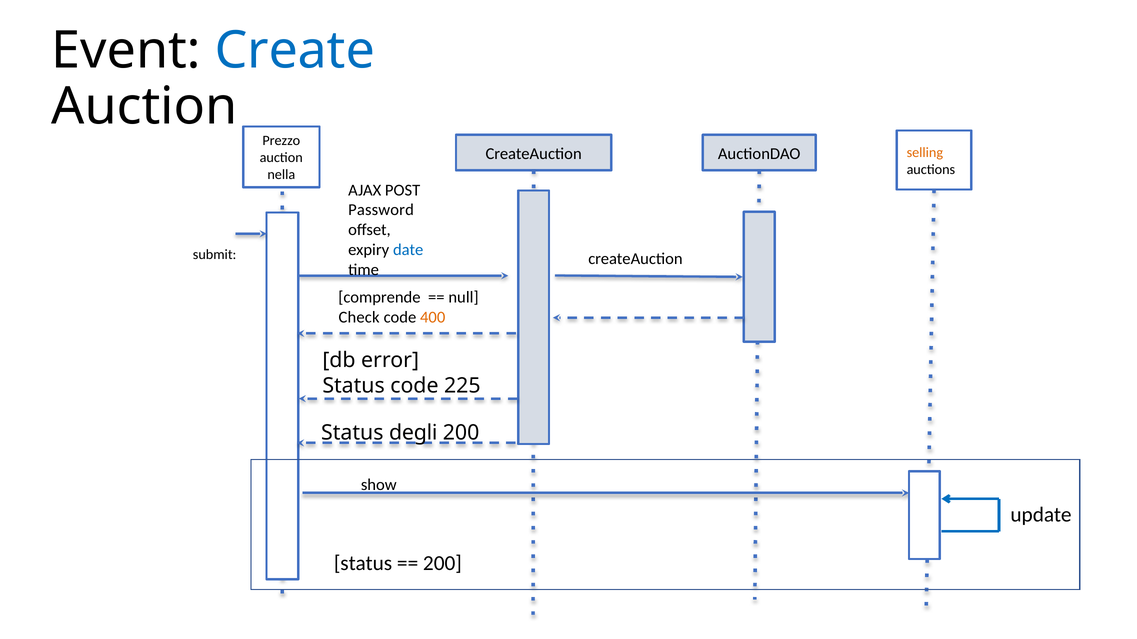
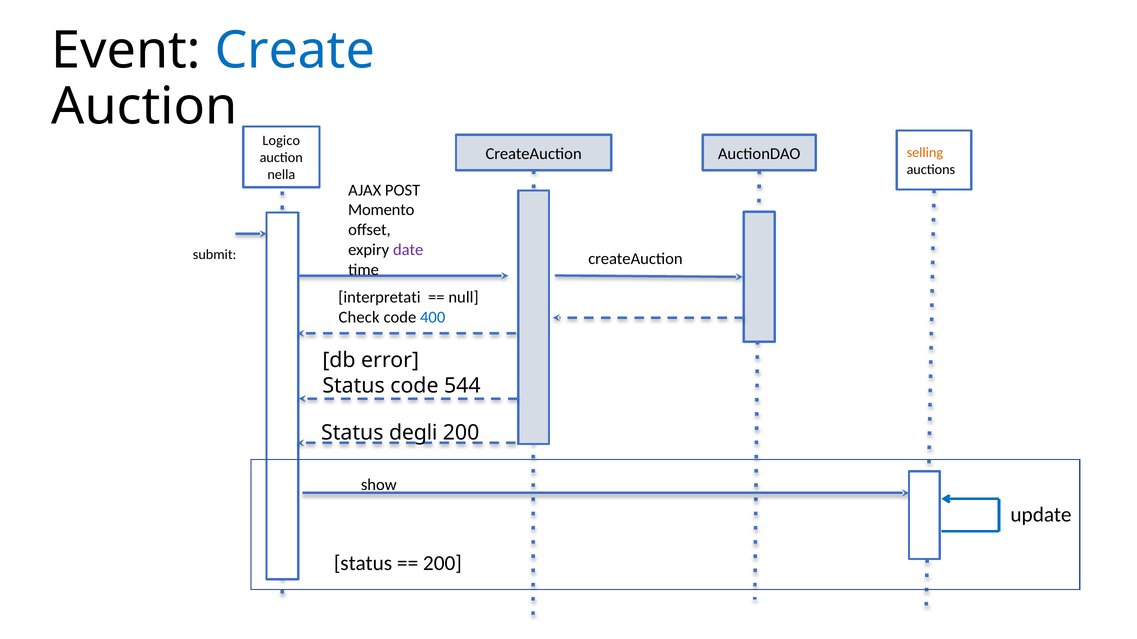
Prezzo: Prezzo -> Logico
Password: Password -> Momento
date colour: blue -> purple
comprende: comprende -> interpretati
400 colour: orange -> blue
225: 225 -> 544
